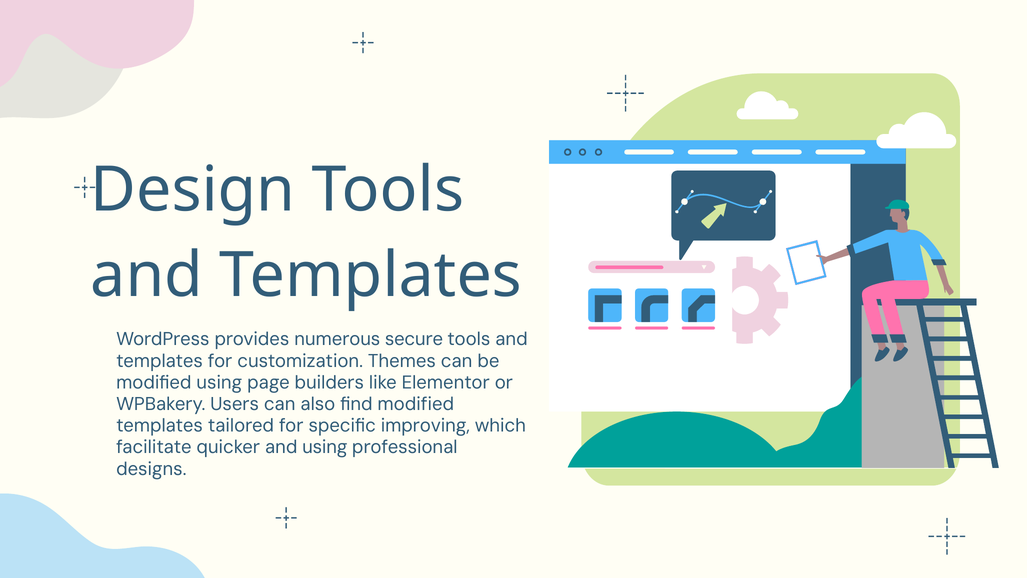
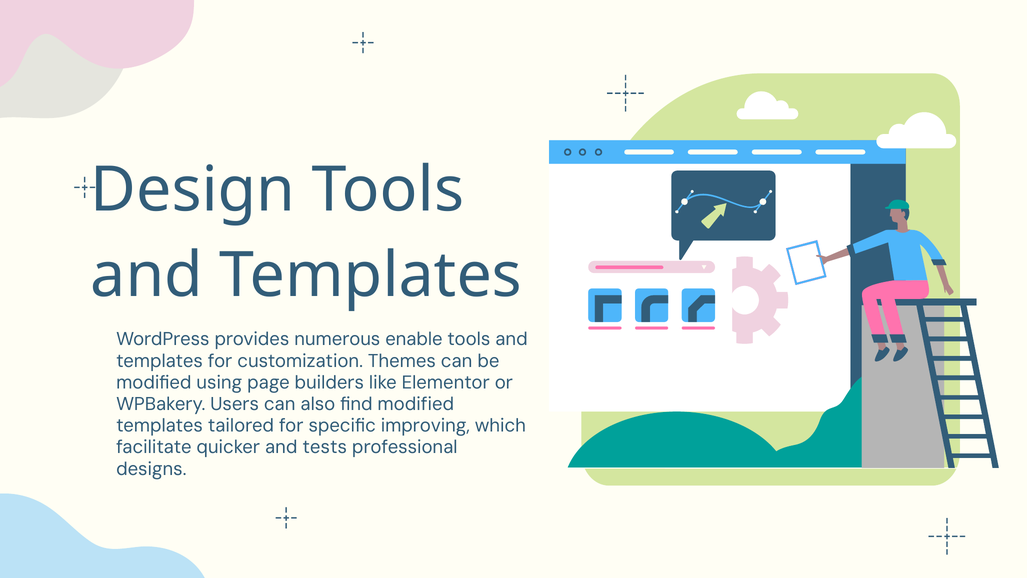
secure: secure -> enable
and using: using -> tests
